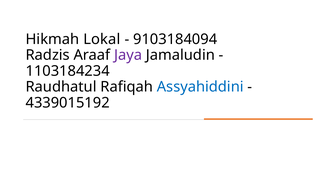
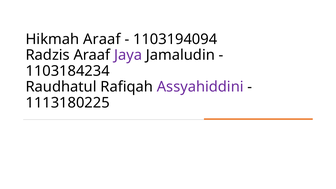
Hikmah Lokal: Lokal -> Araaf
9103184094: 9103184094 -> 1103194094
Assyahiddini colour: blue -> purple
4339015192: 4339015192 -> 1113180225
